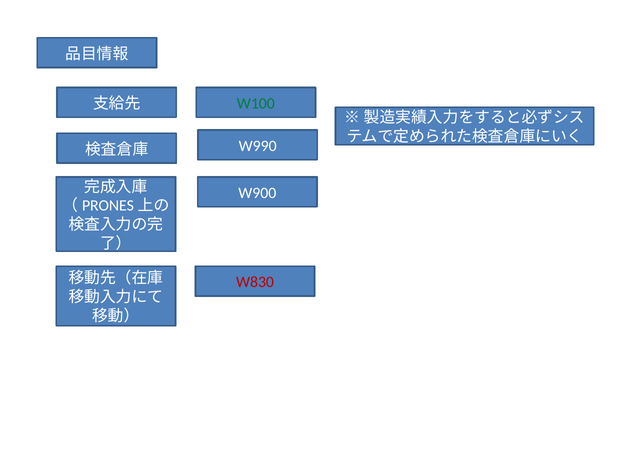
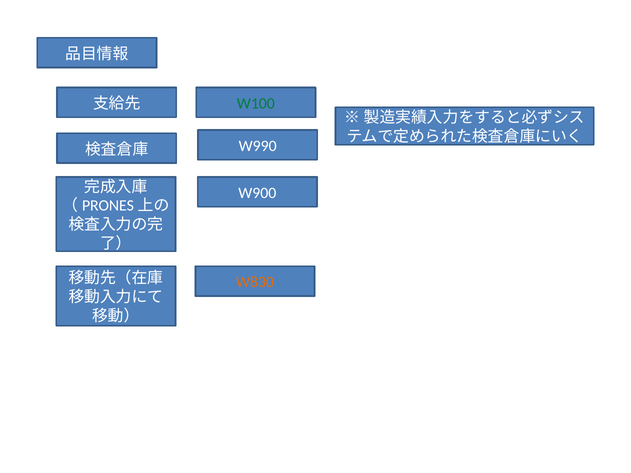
W830 colour: red -> orange
